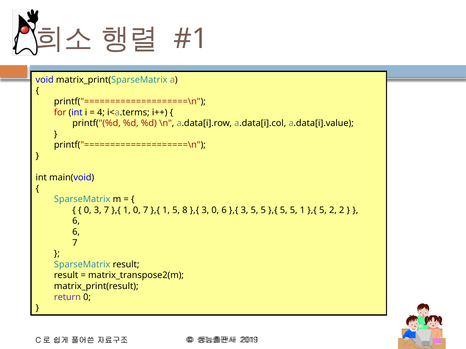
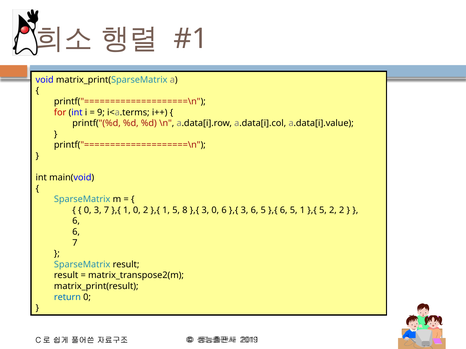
4: 4 -> 9
0 7: 7 -> 2
3 5: 5 -> 6
5 at (284, 210): 5 -> 6
return colour: purple -> blue
